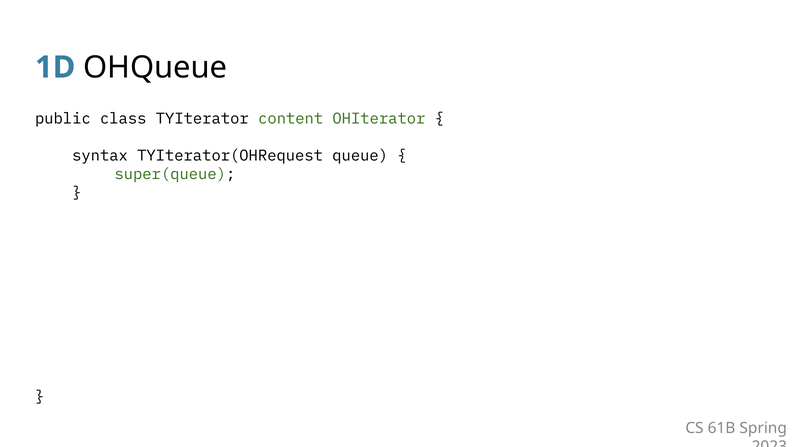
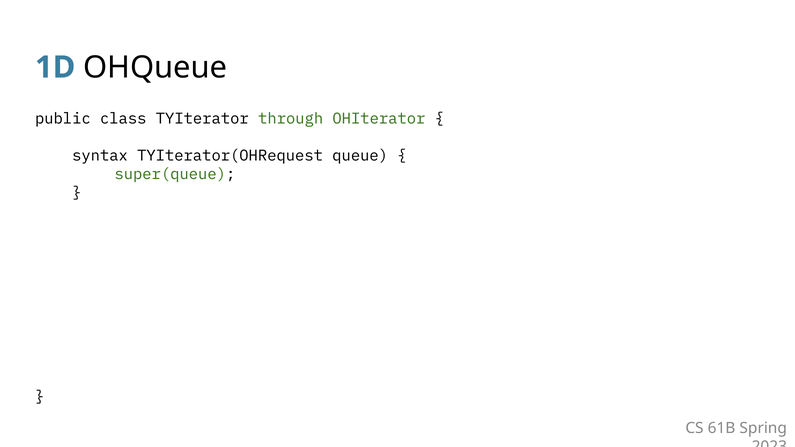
content: content -> through
